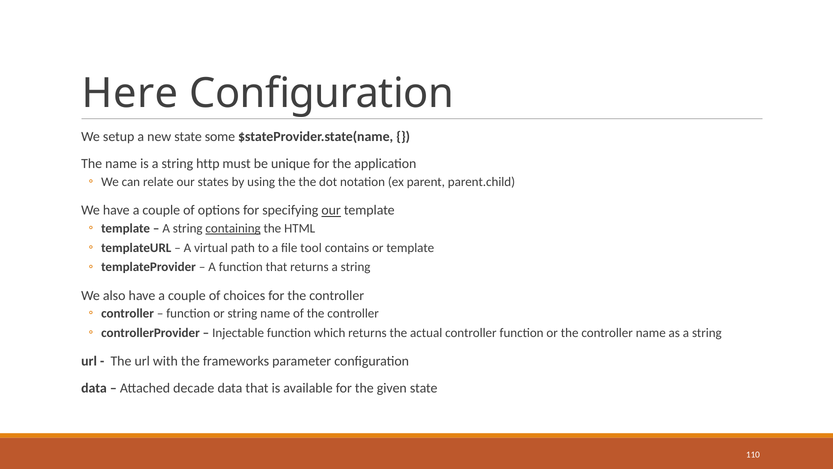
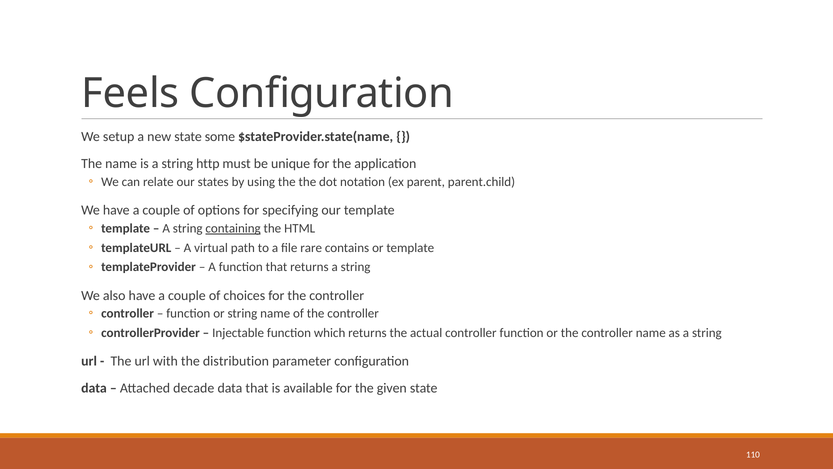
Here: Here -> Feels
our at (331, 210) underline: present -> none
tool: tool -> rare
frameworks: frameworks -> distribution
